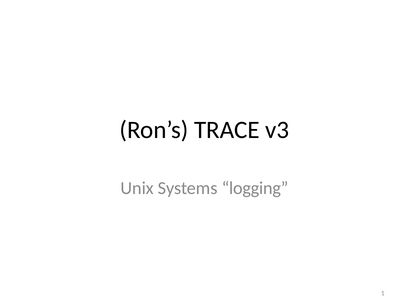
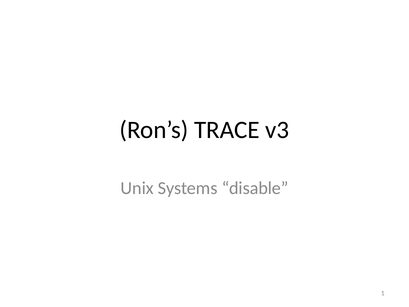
logging: logging -> disable
